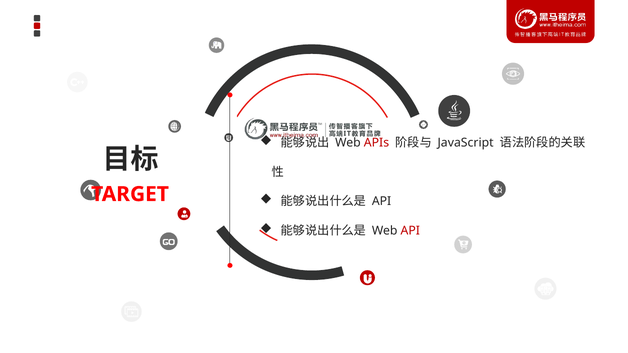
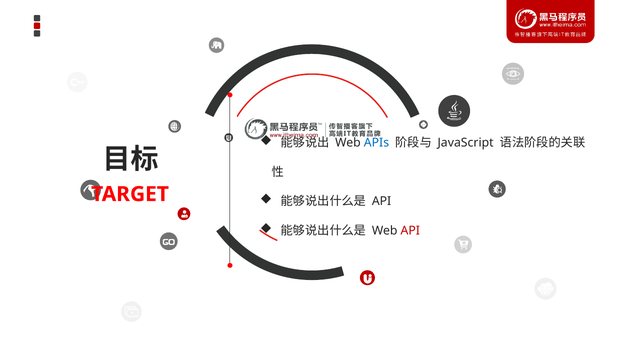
APIs colour: red -> blue
